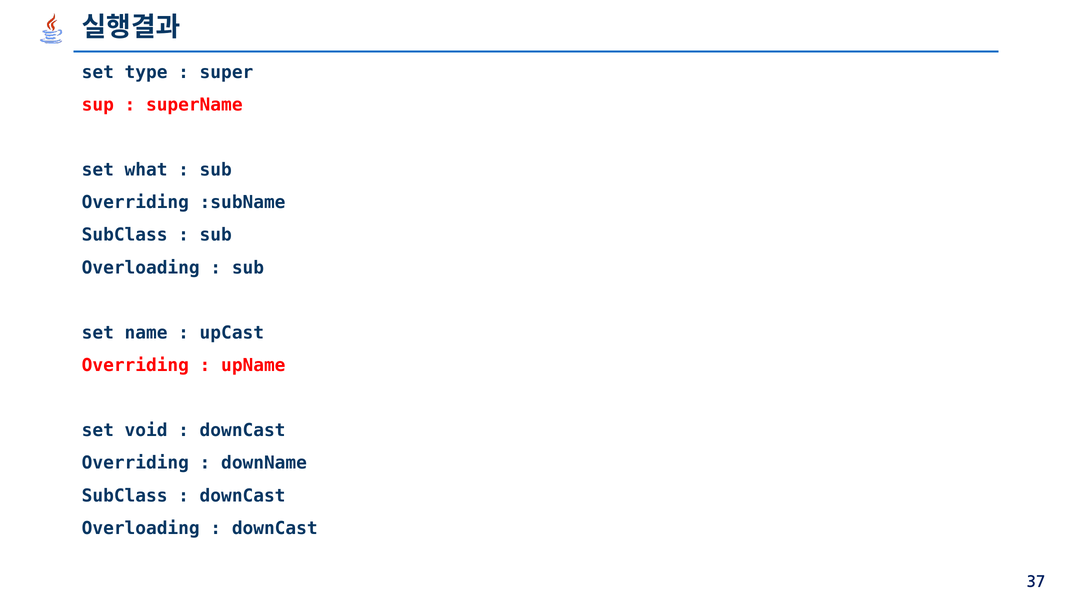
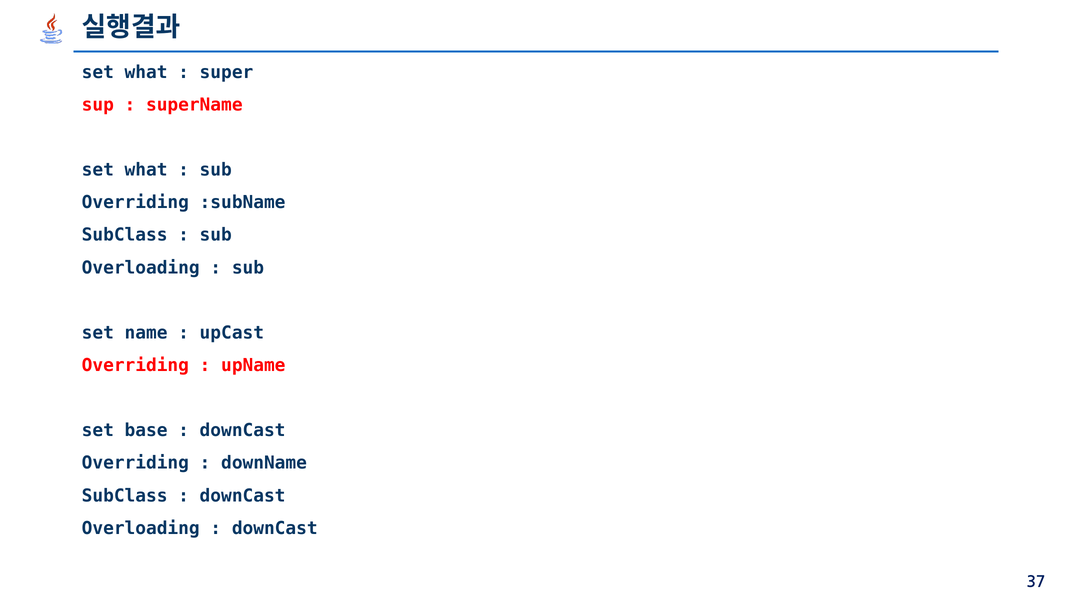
type at (146, 72): type -> what
void: void -> base
